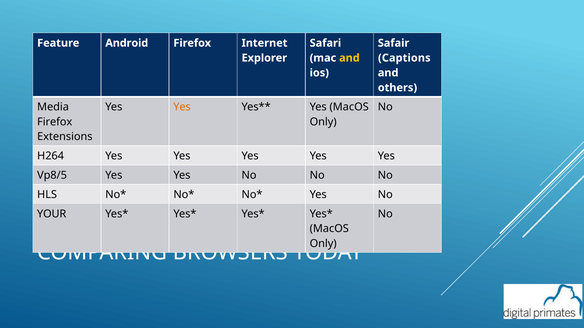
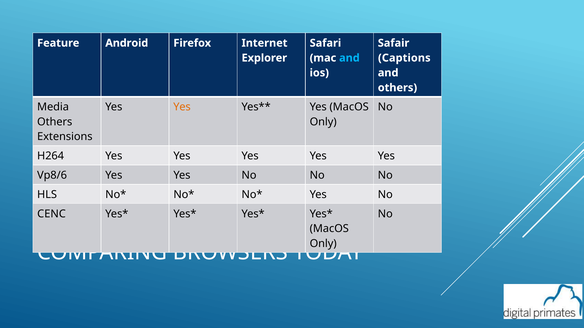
and at (349, 58) colour: yellow -> light blue
Firefox at (55, 122): Firefox -> Others
Vp8/5: Vp8/5 -> Vp8/6
YOUR: YOUR -> CENC
